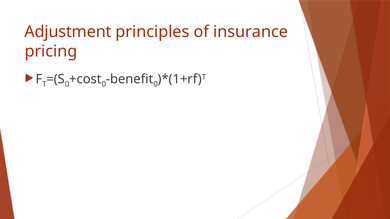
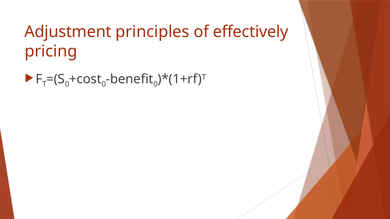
insurance: insurance -> effectively
